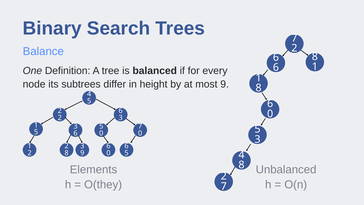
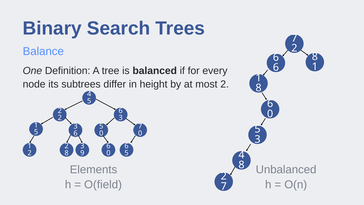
9 at (225, 84): 9 -> 2
O(they: O(they -> O(field
